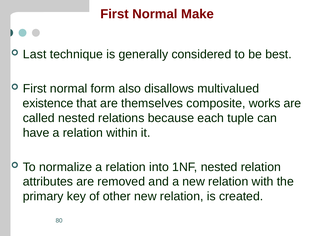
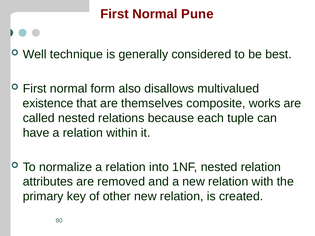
Make: Make -> Pune
Last: Last -> Well
